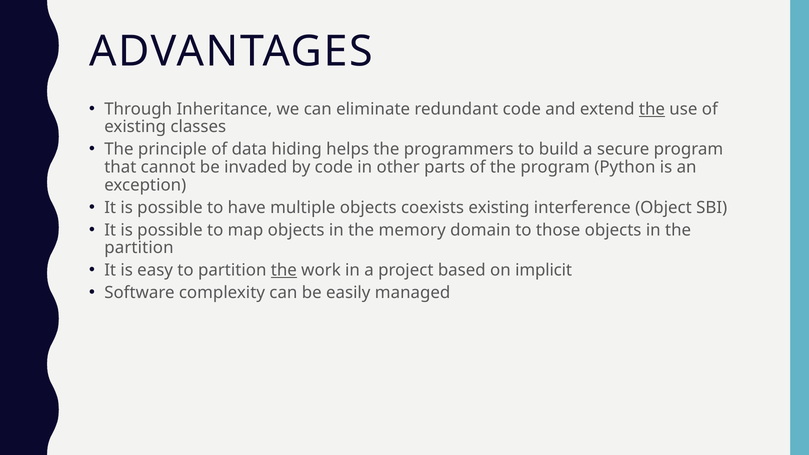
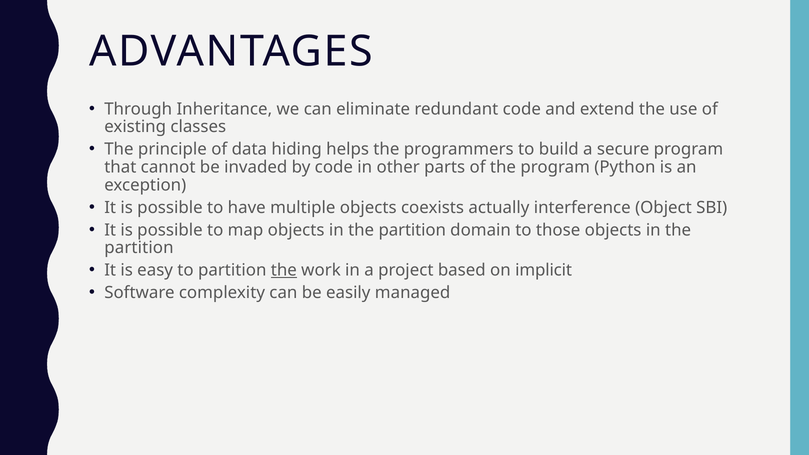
the at (652, 109) underline: present -> none
coexists existing: existing -> actually
memory at (412, 230): memory -> partition
